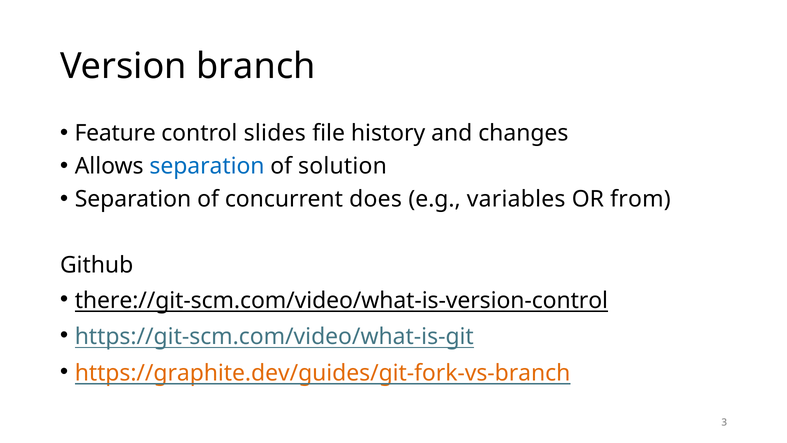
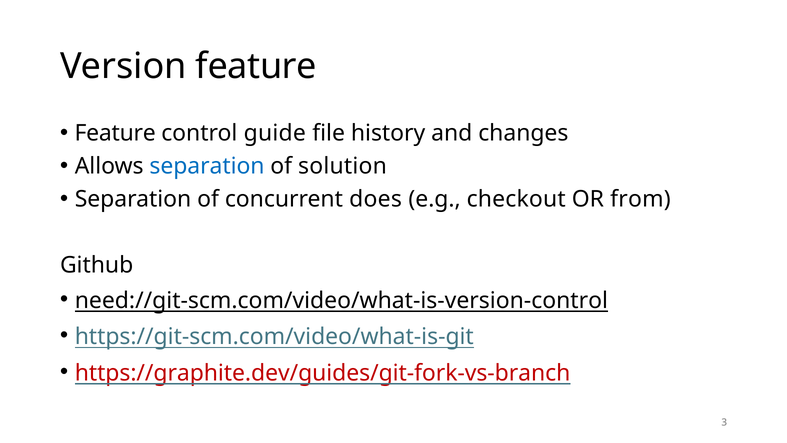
Version branch: branch -> feature
slides: slides -> guide
variables: variables -> checkout
there://git-scm.com/video/what-is-version-control: there://git-scm.com/video/what-is-version-control -> need://git-scm.com/video/what-is-version-control
https://graphite.dev/guides/git-fork-vs-branch colour: orange -> red
